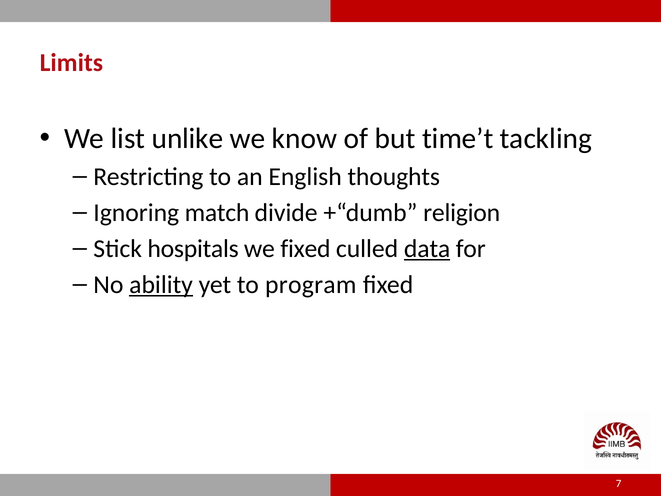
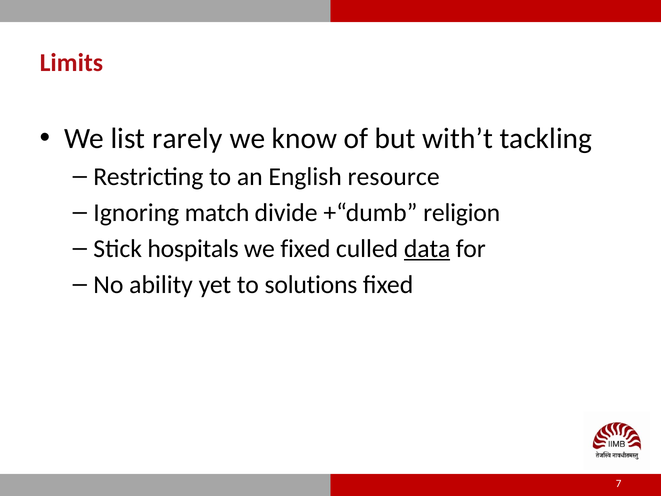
unlike: unlike -> rarely
time’t: time’t -> with’t
thoughts: thoughts -> resource
ability underline: present -> none
program: program -> solutions
